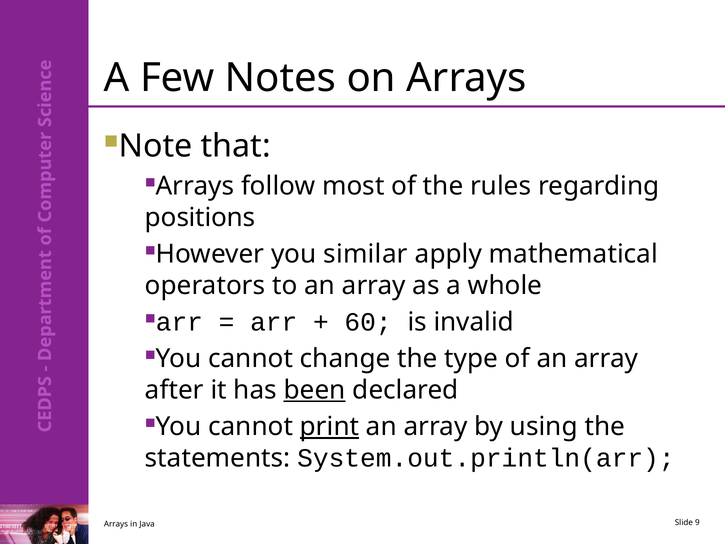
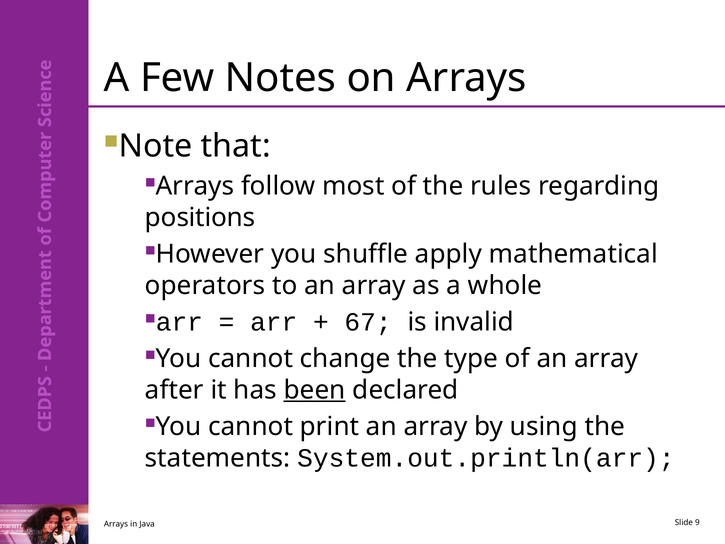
similar: similar -> shuffle
60: 60 -> 67
print underline: present -> none
